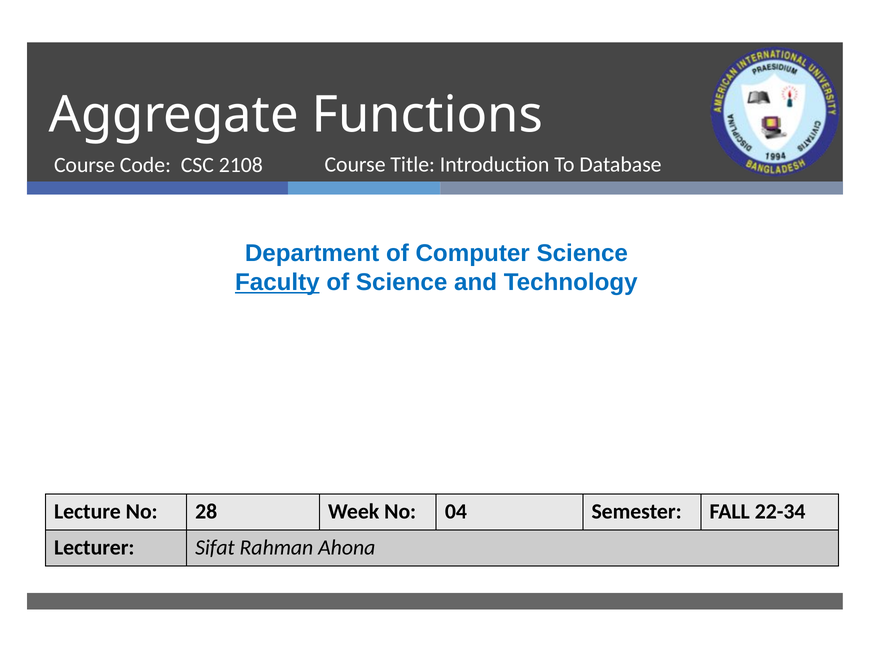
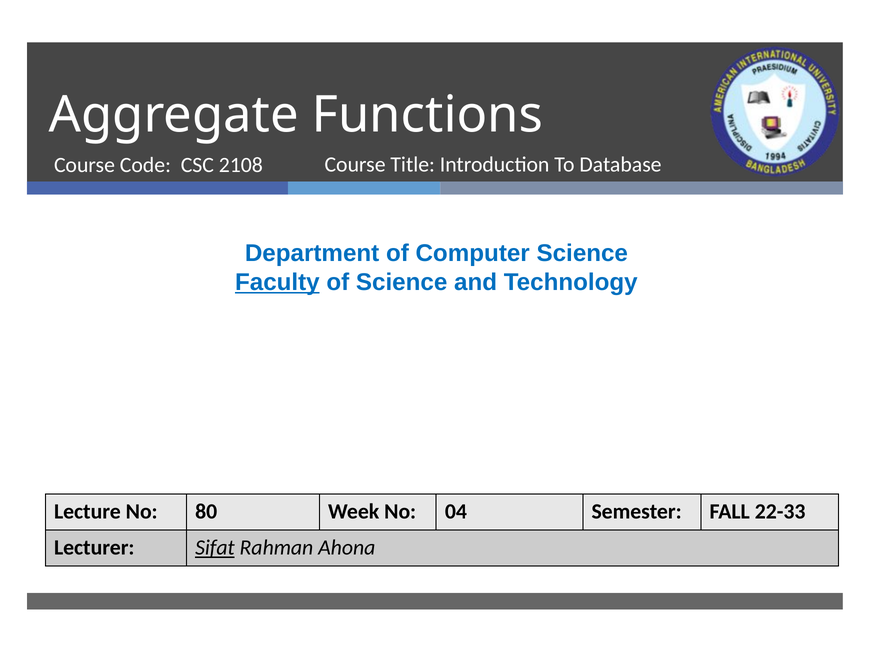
28: 28 -> 80
22-34: 22-34 -> 22-33
Sifat underline: none -> present
